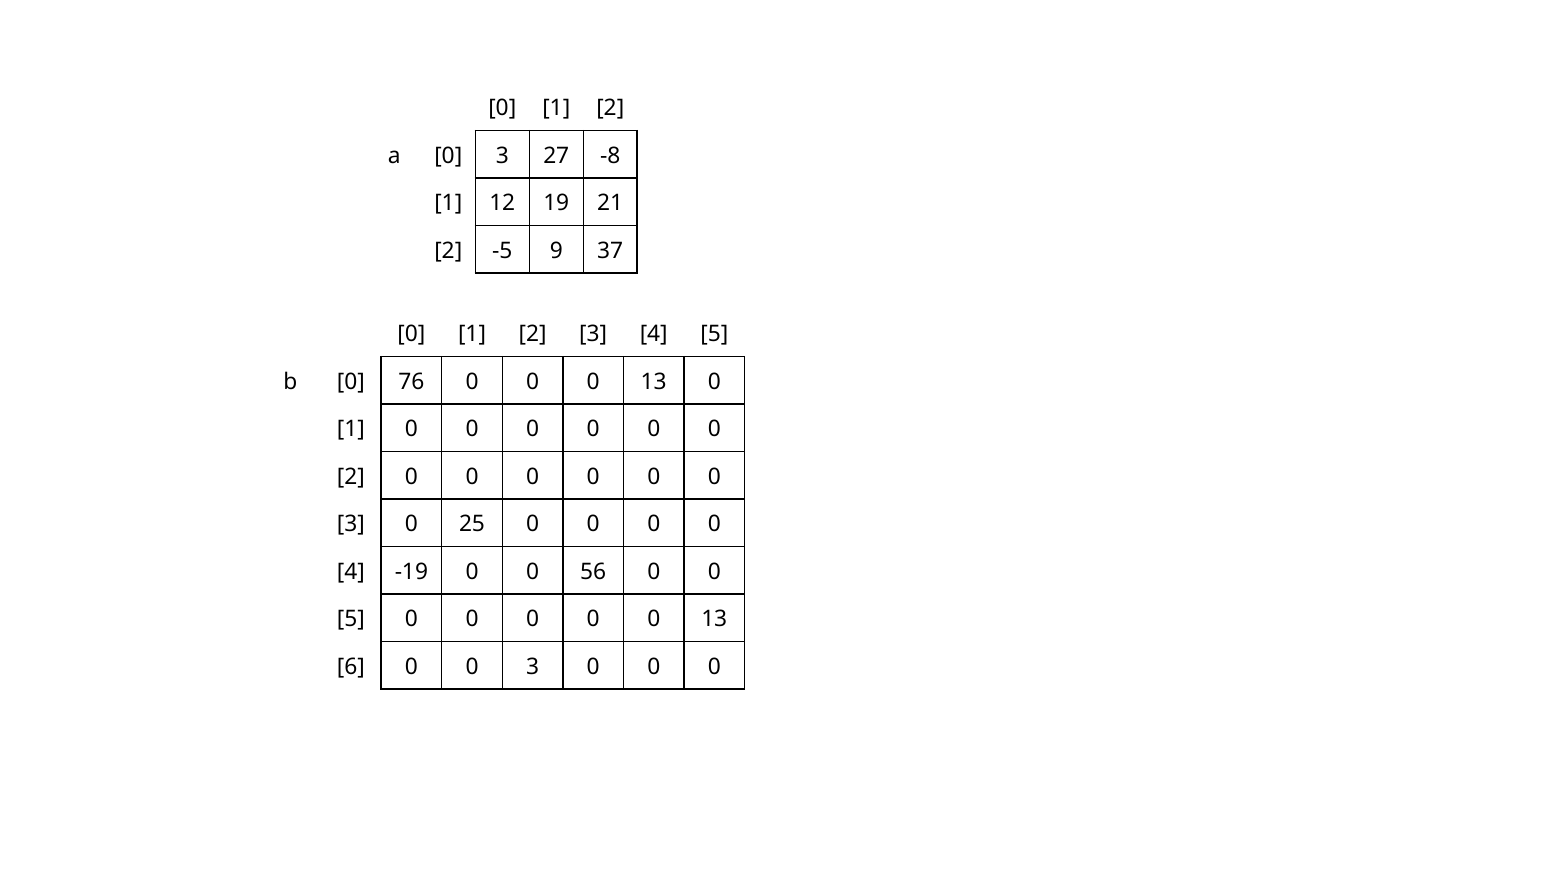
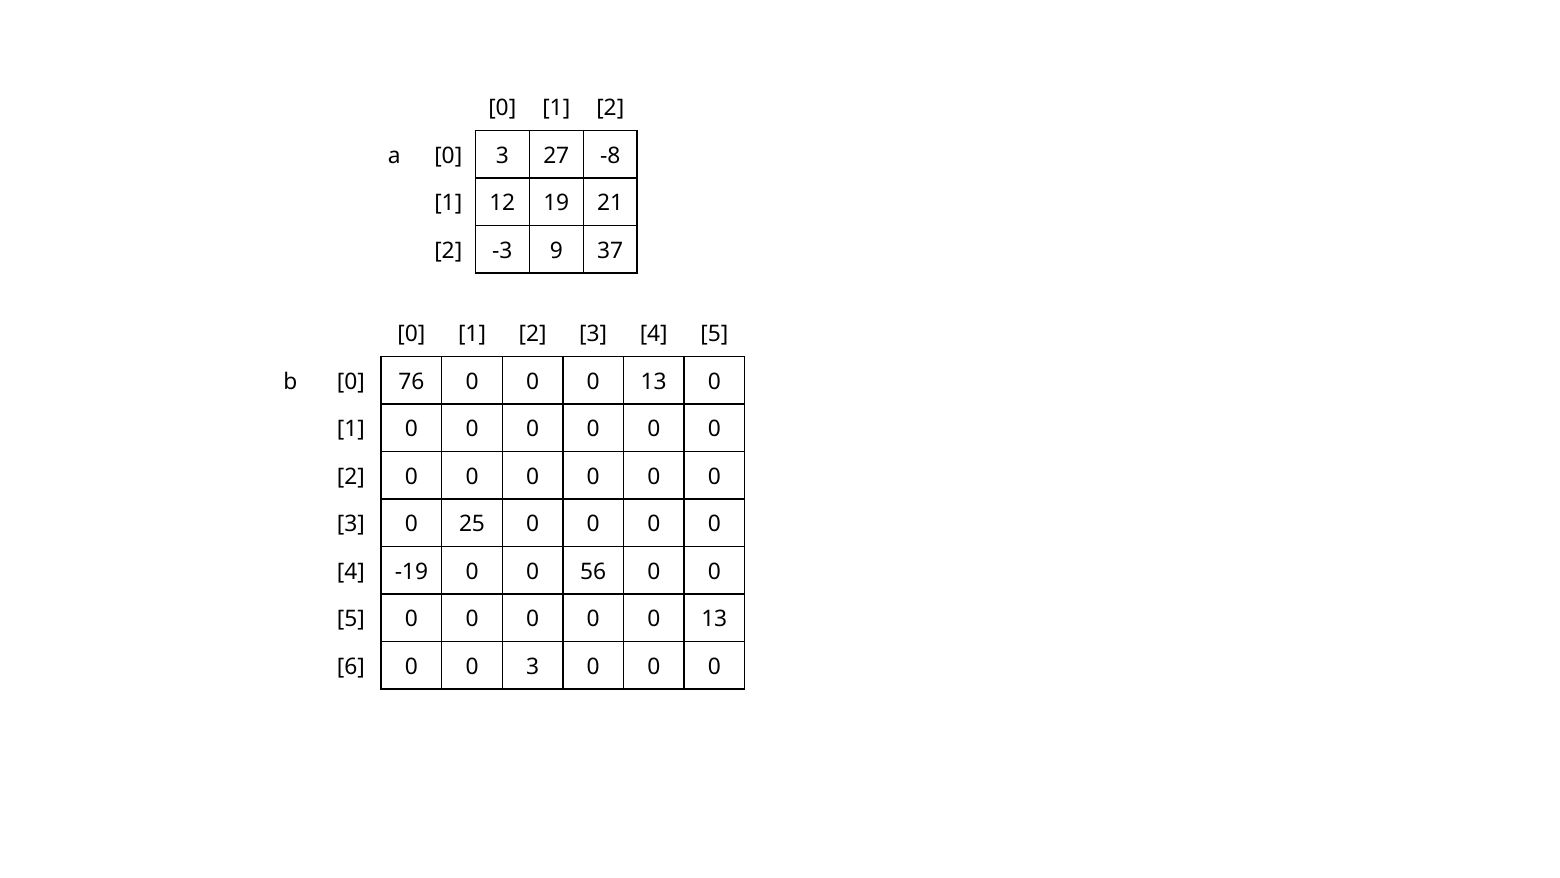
-5: -5 -> -3
